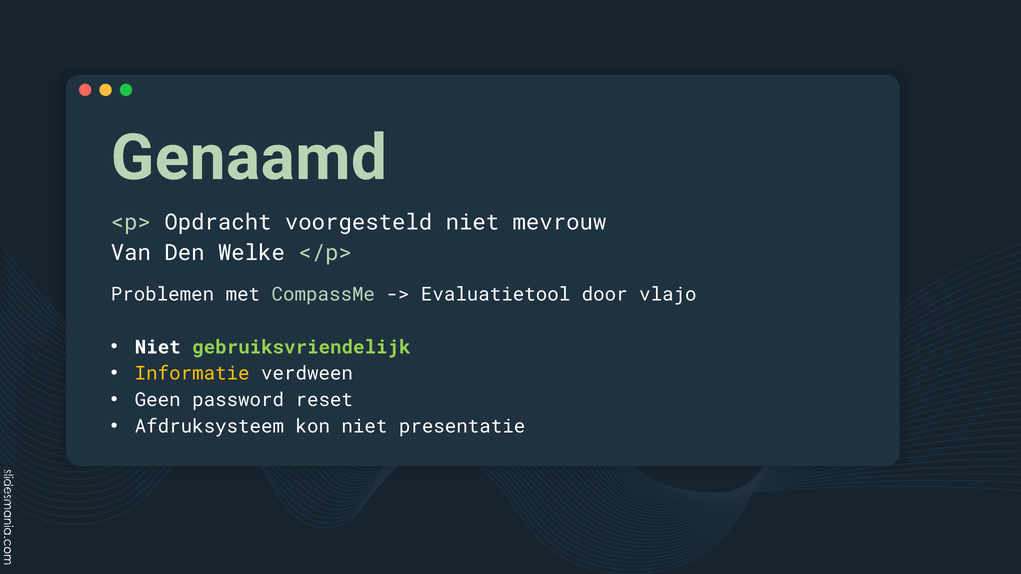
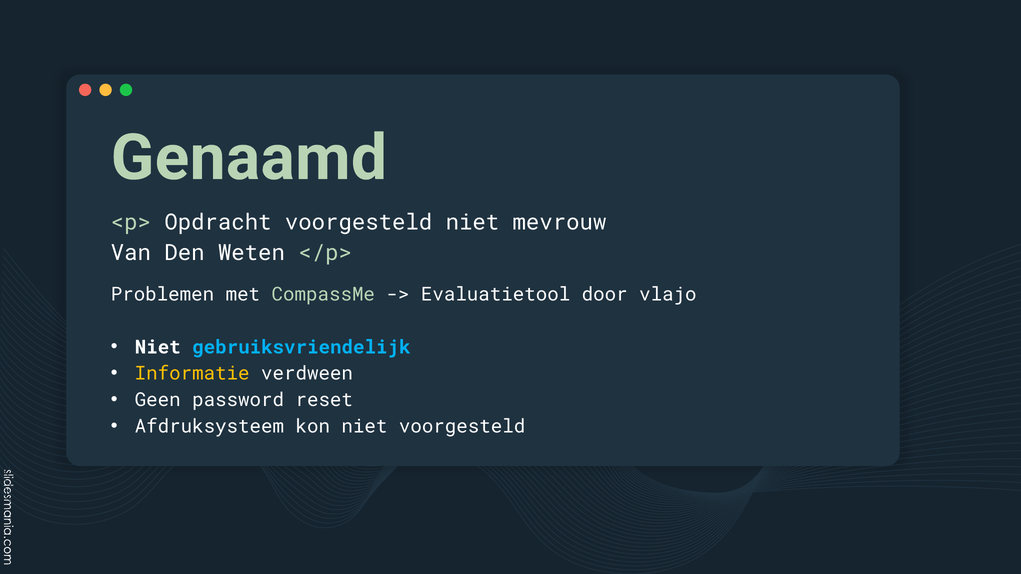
Welke: Welke -> Weten
gebruiksvriendelijk colour: light green -> light blue
niet presentatie: presentatie -> voorgesteld
